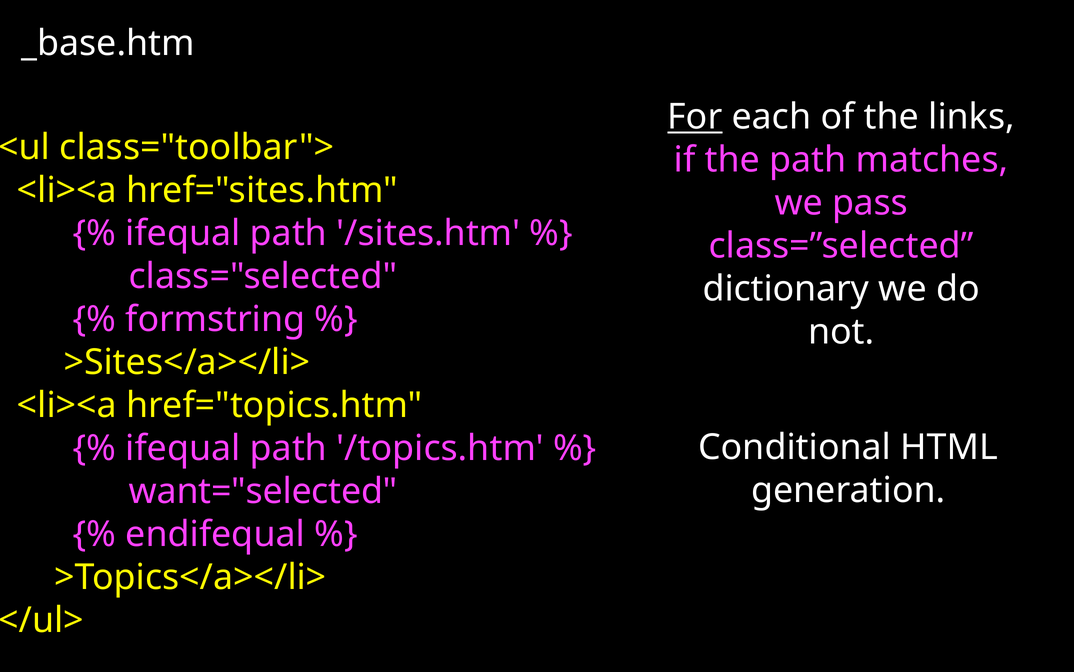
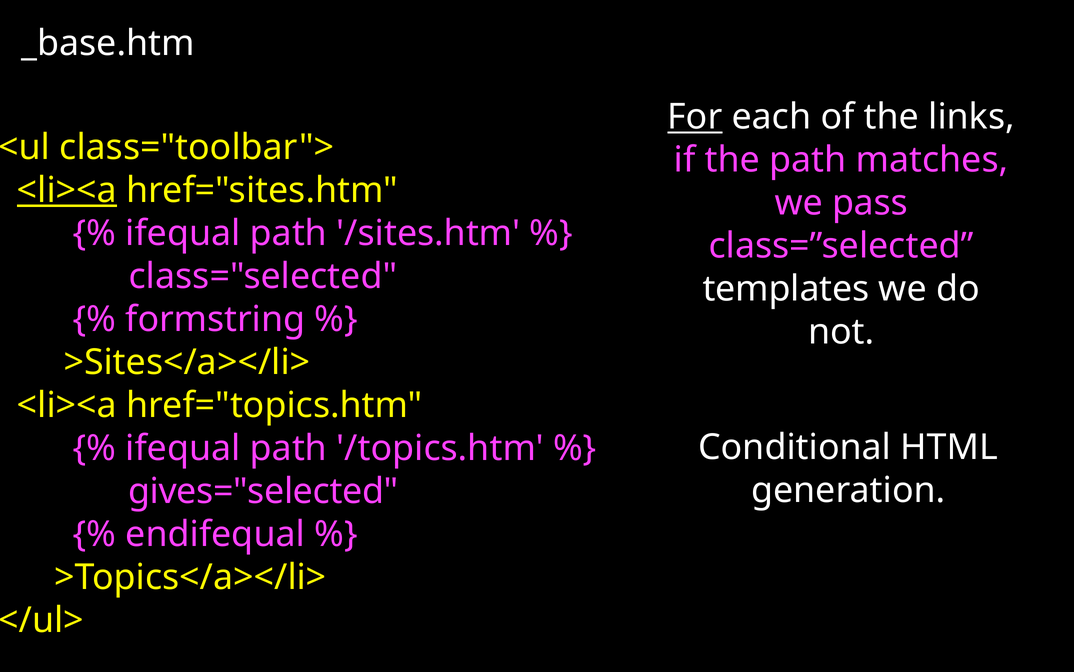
<li><a at (67, 190) underline: none -> present
dictionary: dictionary -> templates
want="selected: want="selected -> gives="selected
